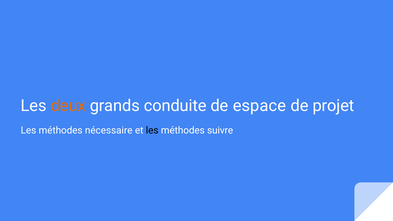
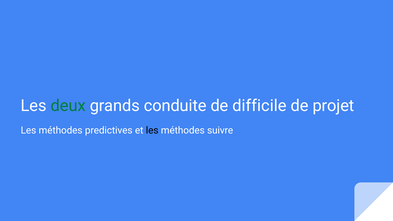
deux colour: orange -> green
espace: espace -> difficile
nécessaire: nécessaire -> predictives
